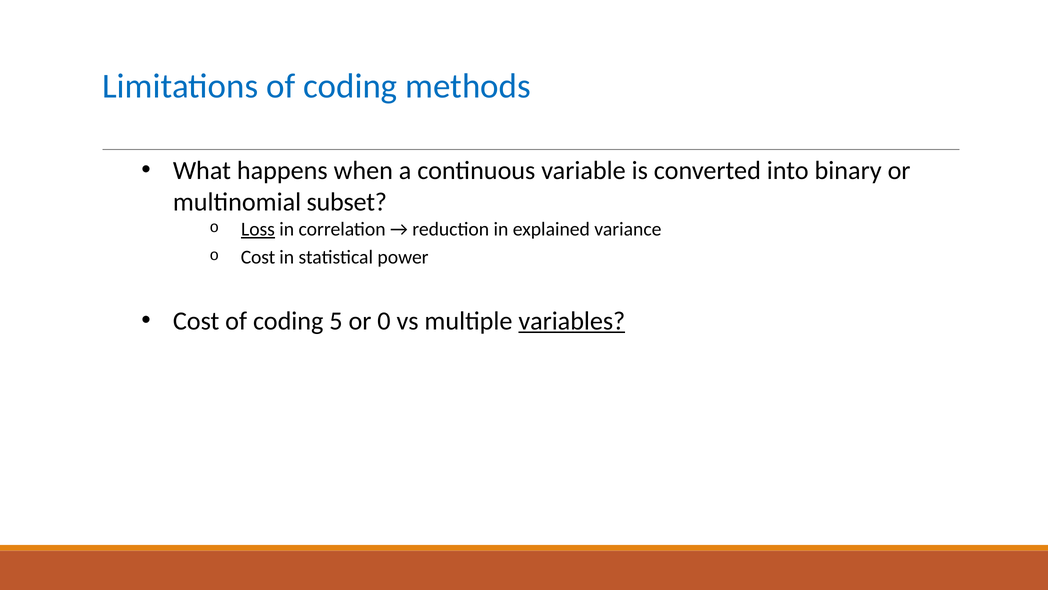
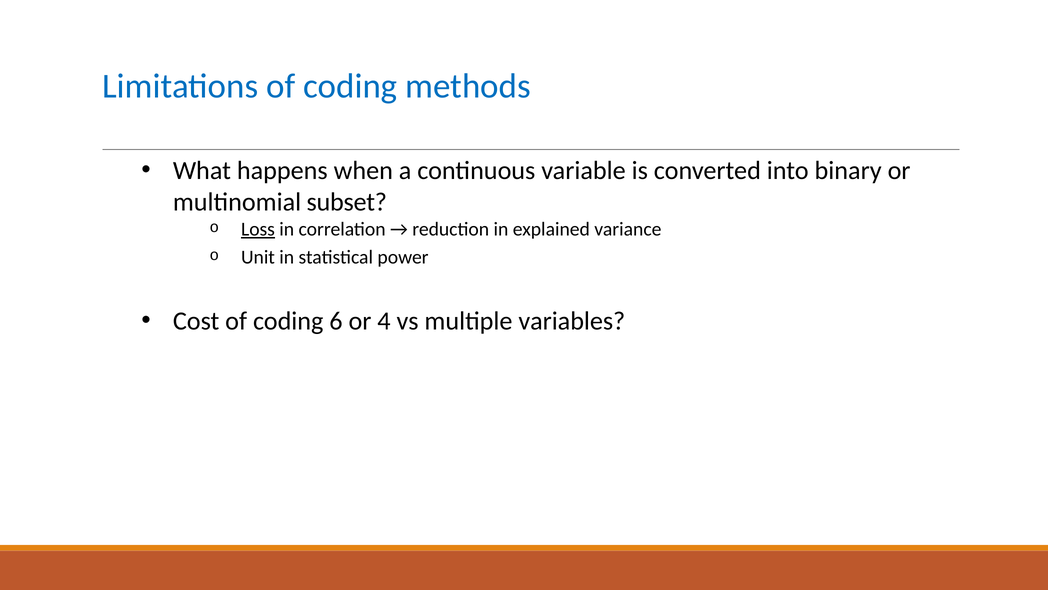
Cost at (258, 257): Cost -> Unit
5: 5 -> 6
0: 0 -> 4
variables underline: present -> none
